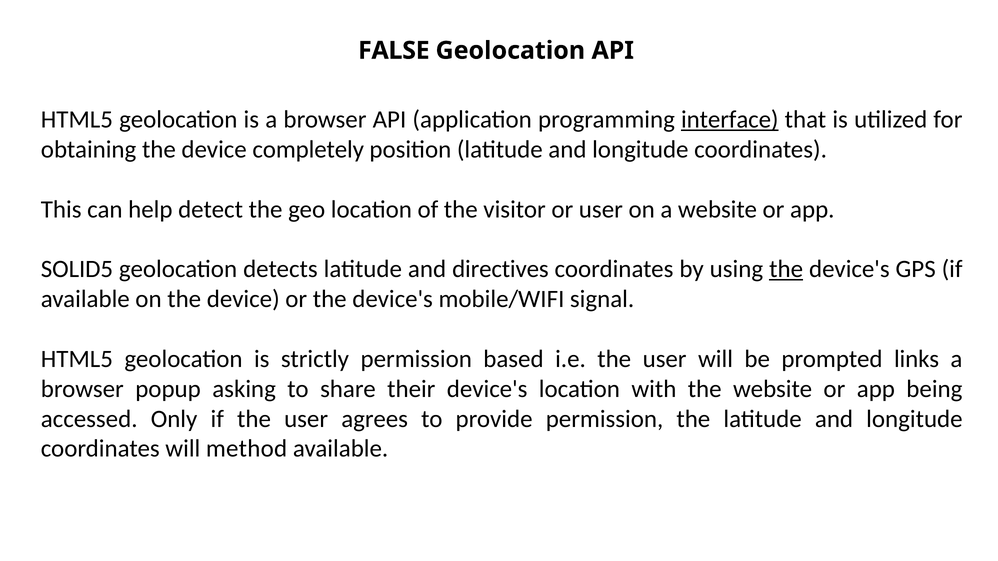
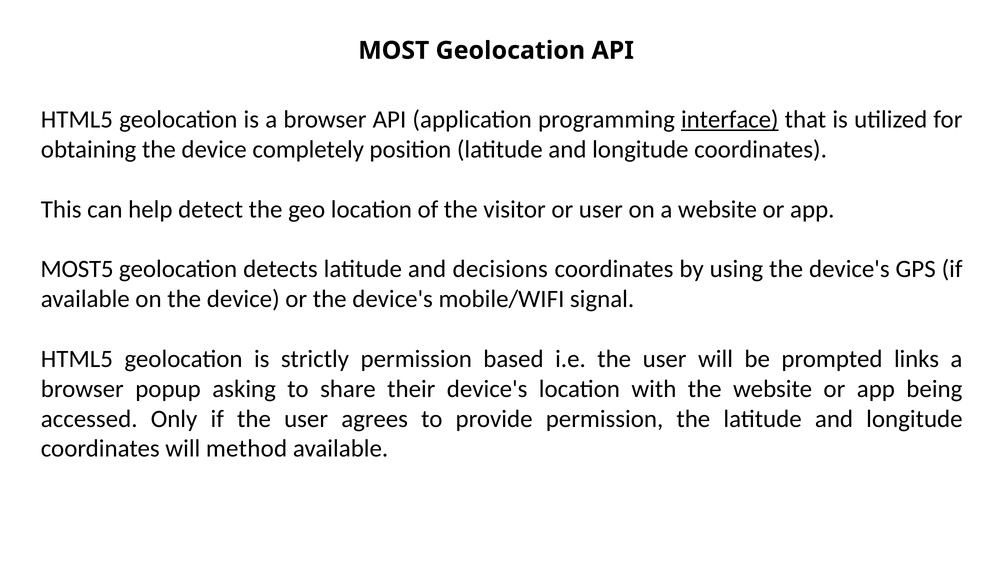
FALSE: FALSE -> MOST
SOLID5: SOLID5 -> MOST5
directives: directives -> decisions
the at (786, 269) underline: present -> none
